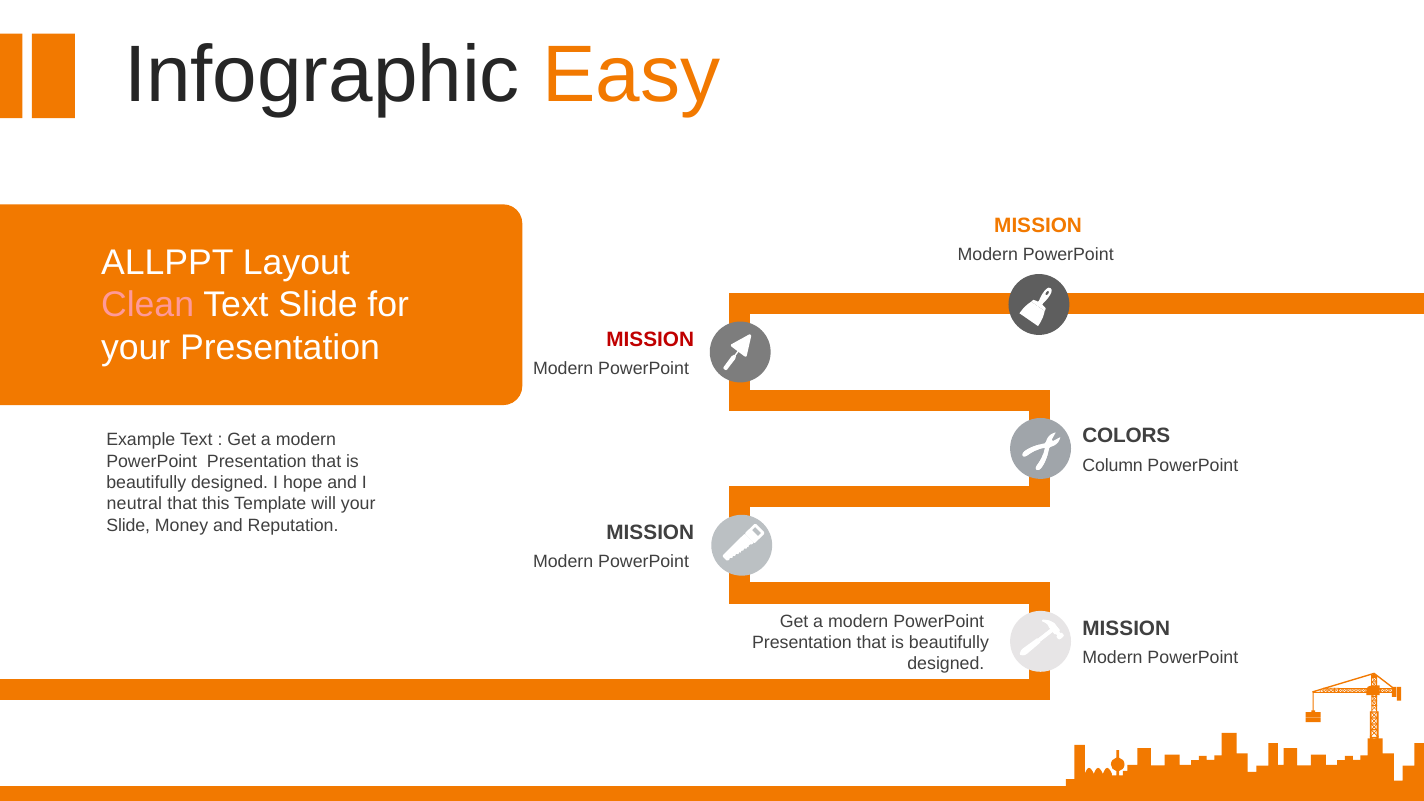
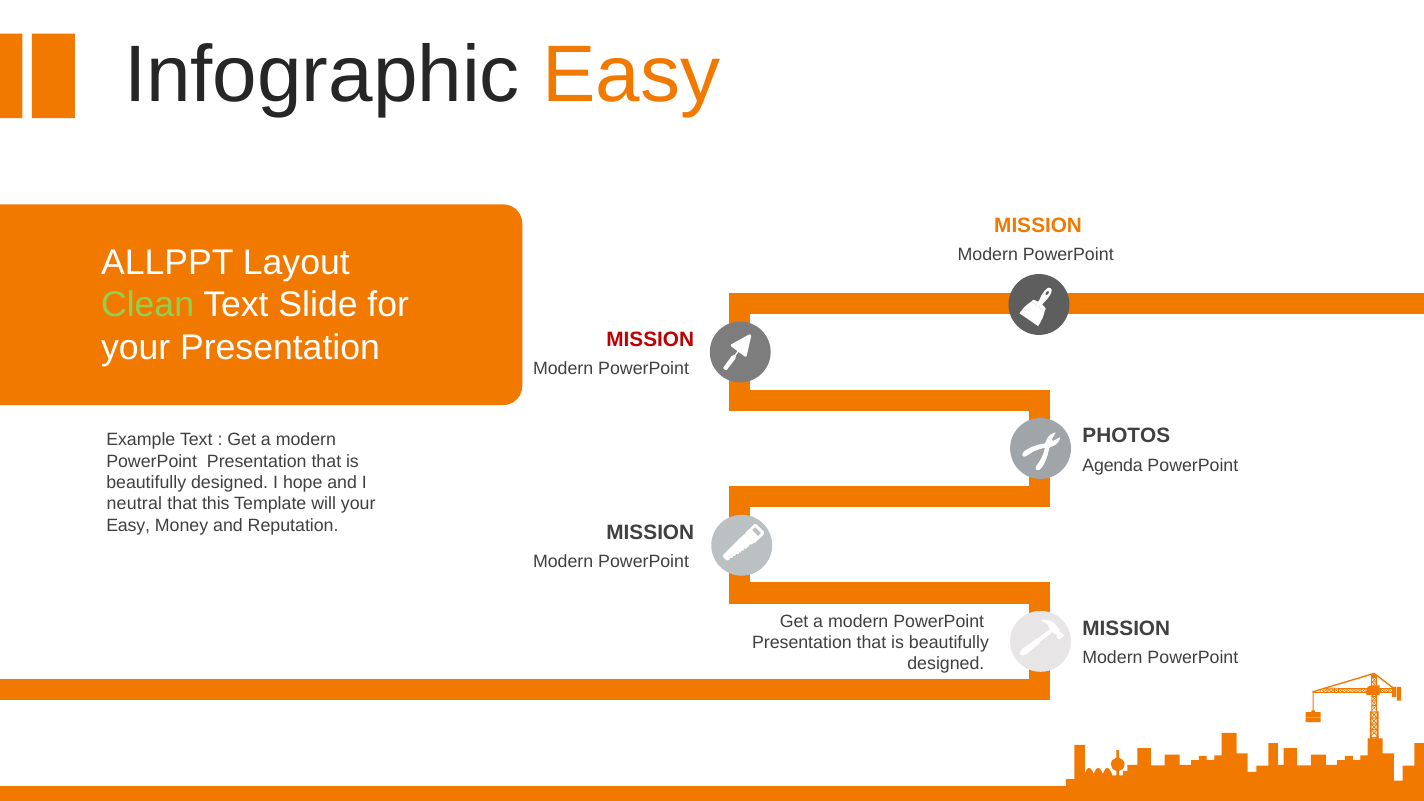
Clean colour: pink -> light green
COLORS: COLORS -> PHOTOS
Column: Column -> Agenda
Slide at (128, 525): Slide -> Easy
